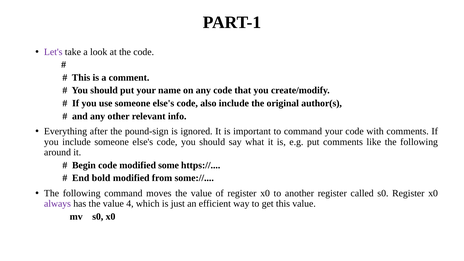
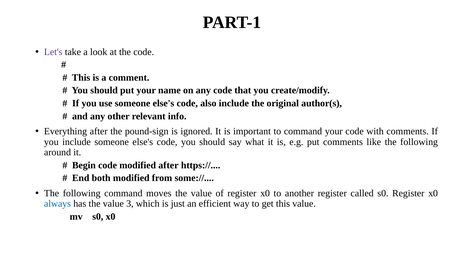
modified some: some -> after
bold: bold -> both
always colour: purple -> blue
4: 4 -> 3
